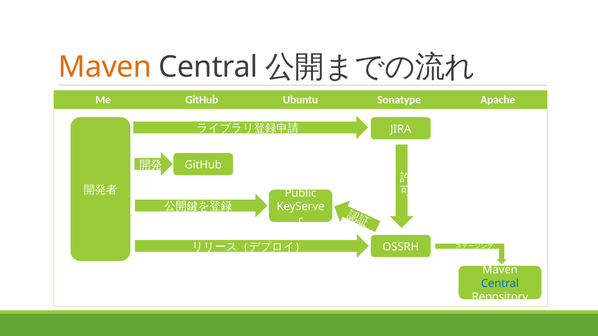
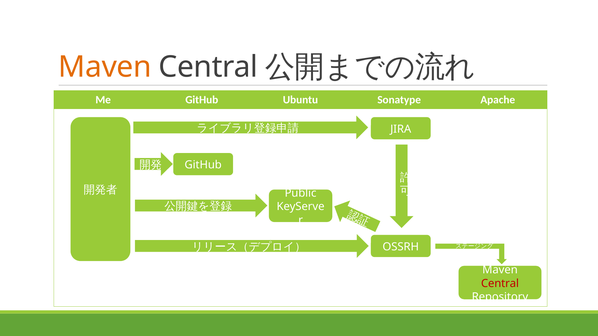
Central at (500, 284) colour: blue -> red
